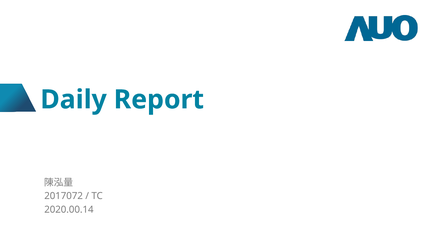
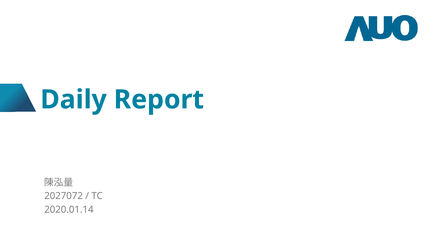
2017072: 2017072 -> 2027072
2020.00.14: 2020.00.14 -> 2020.01.14
